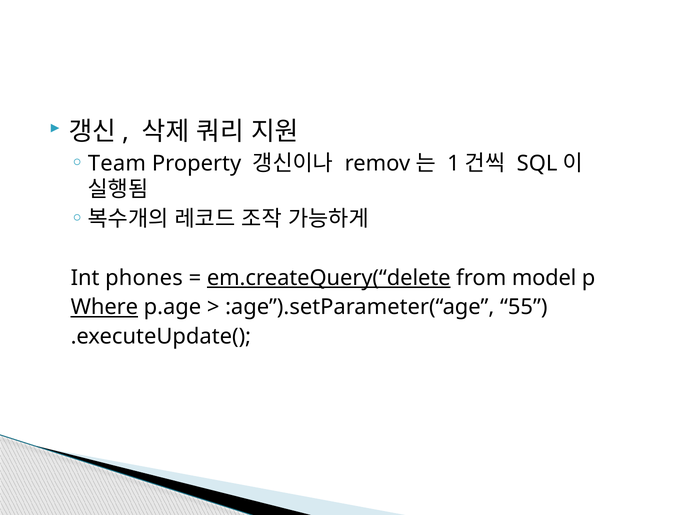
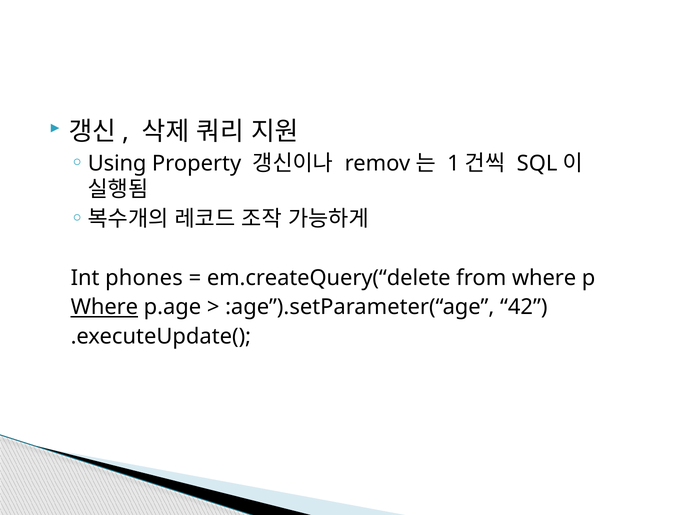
Team: Team -> Using
em.createQuery(“delete underline: present -> none
from model: model -> where
55: 55 -> 42
